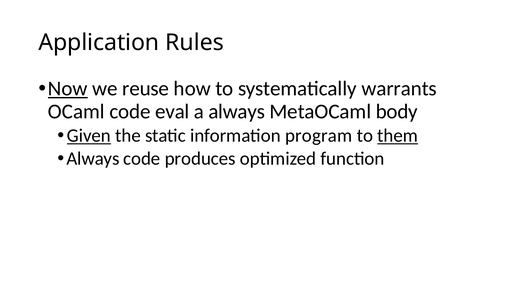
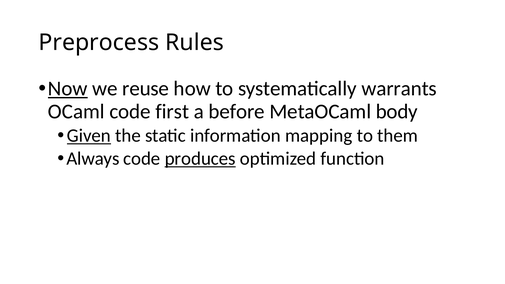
Application: Application -> Preprocess
eval: eval -> first
a always: always -> before
program: program -> mapping
them underline: present -> none
produces underline: none -> present
